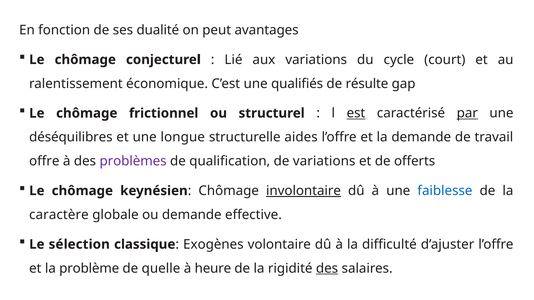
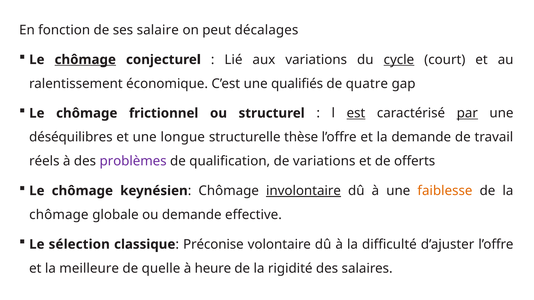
dualité: dualité -> salaire
avantages: avantages -> décalages
chômage at (85, 60) underline: none -> present
cycle underline: none -> present
résulte: résulte -> quatre
aides: aides -> thèse
offre: offre -> réels
faiblesse colour: blue -> orange
caractère at (59, 215): caractère -> chômage
Exogènes: Exogènes -> Préconise
problème: problème -> meilleure
des at (327, 269) underline: present -> none
